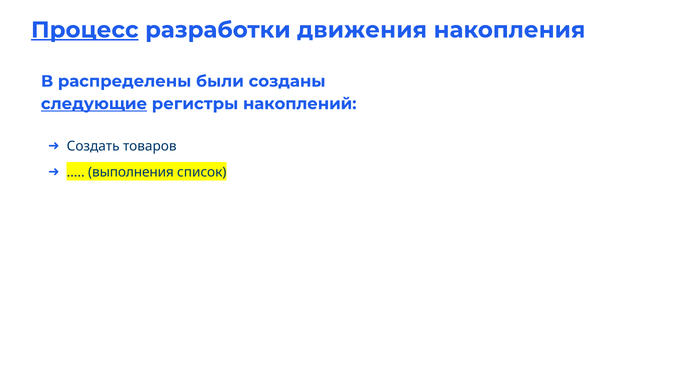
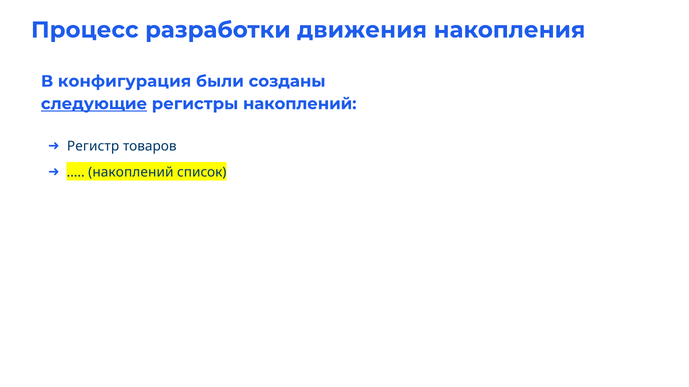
Процесс underline: present -> none
распределены: распределены -> конфигурация
Создать: Создать -> Регистр
выполнения at (131, 172): выполнения -> накоплений
